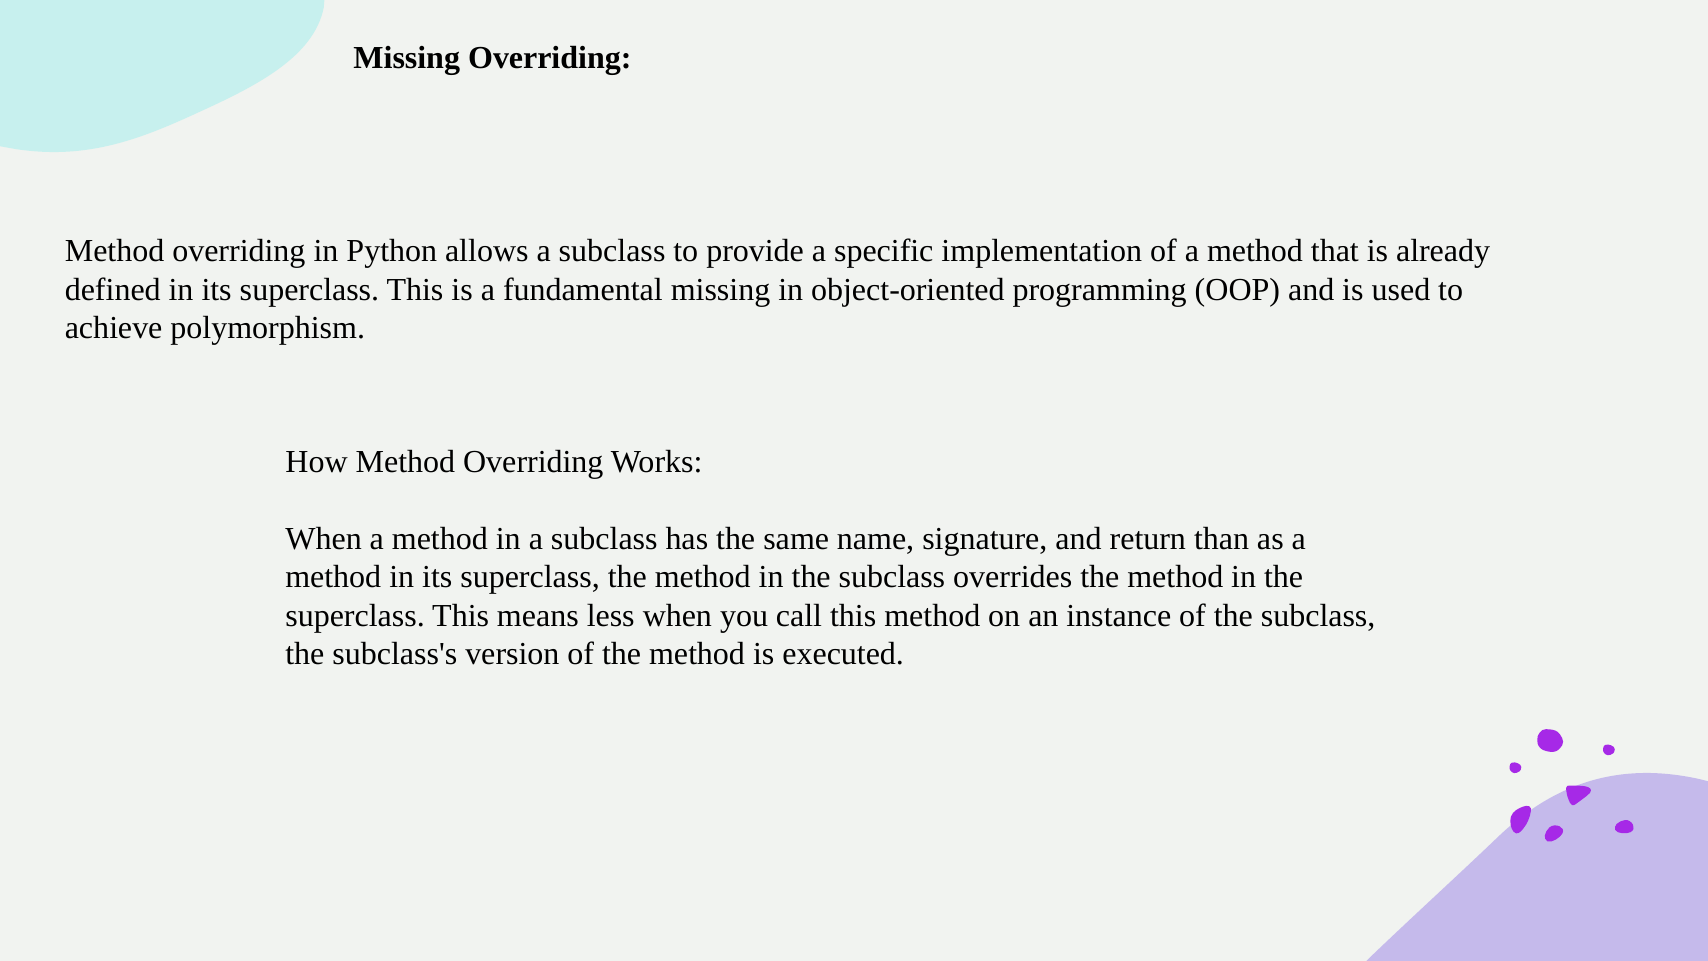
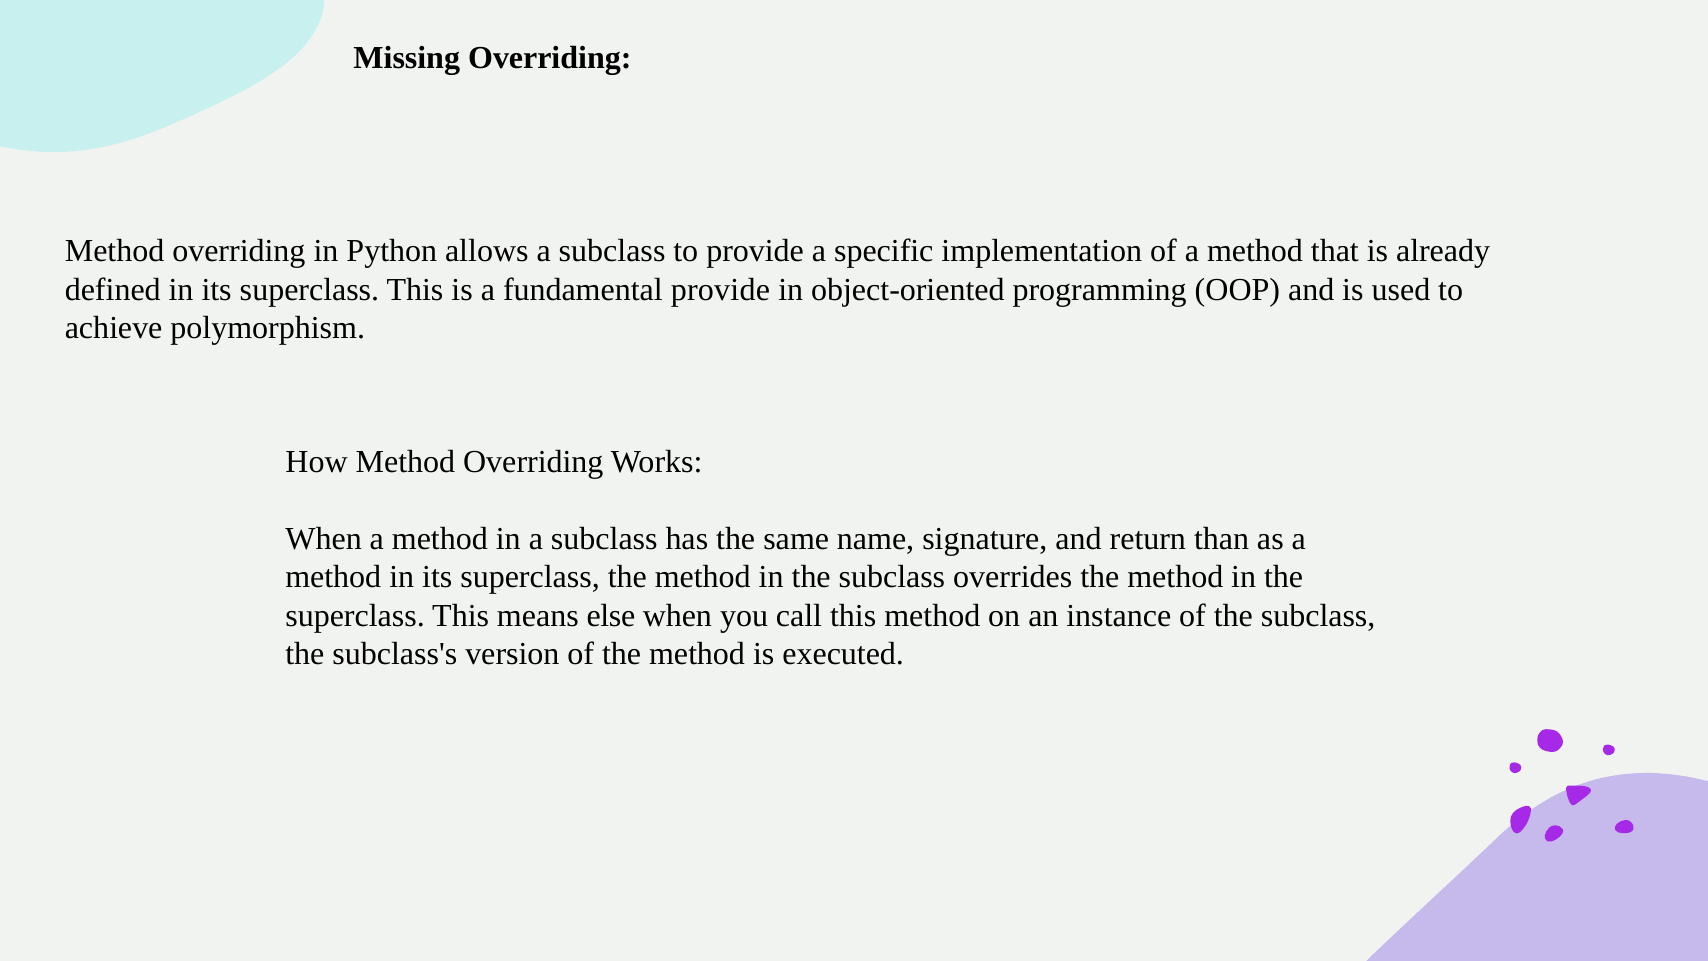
fundamental missing: missing -> provide
less: less -> else
